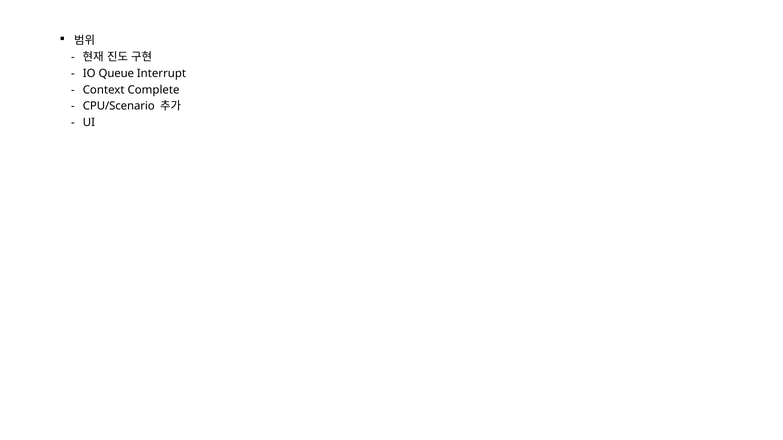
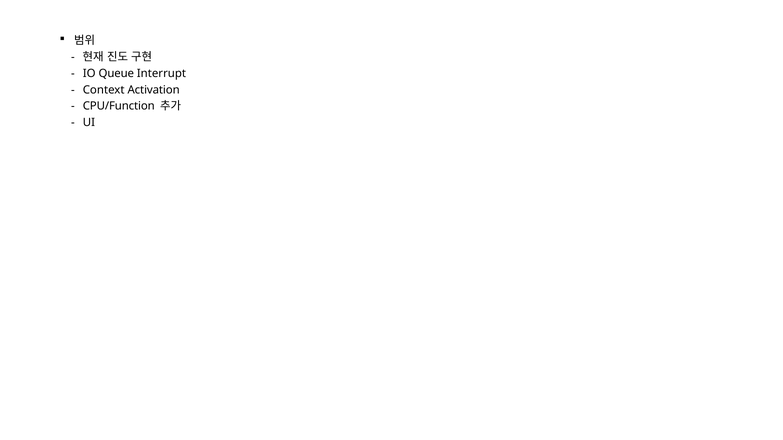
Complete: Complete -> Activation
CPU/Scenario: CPU/Scenario -> CPU/Function
